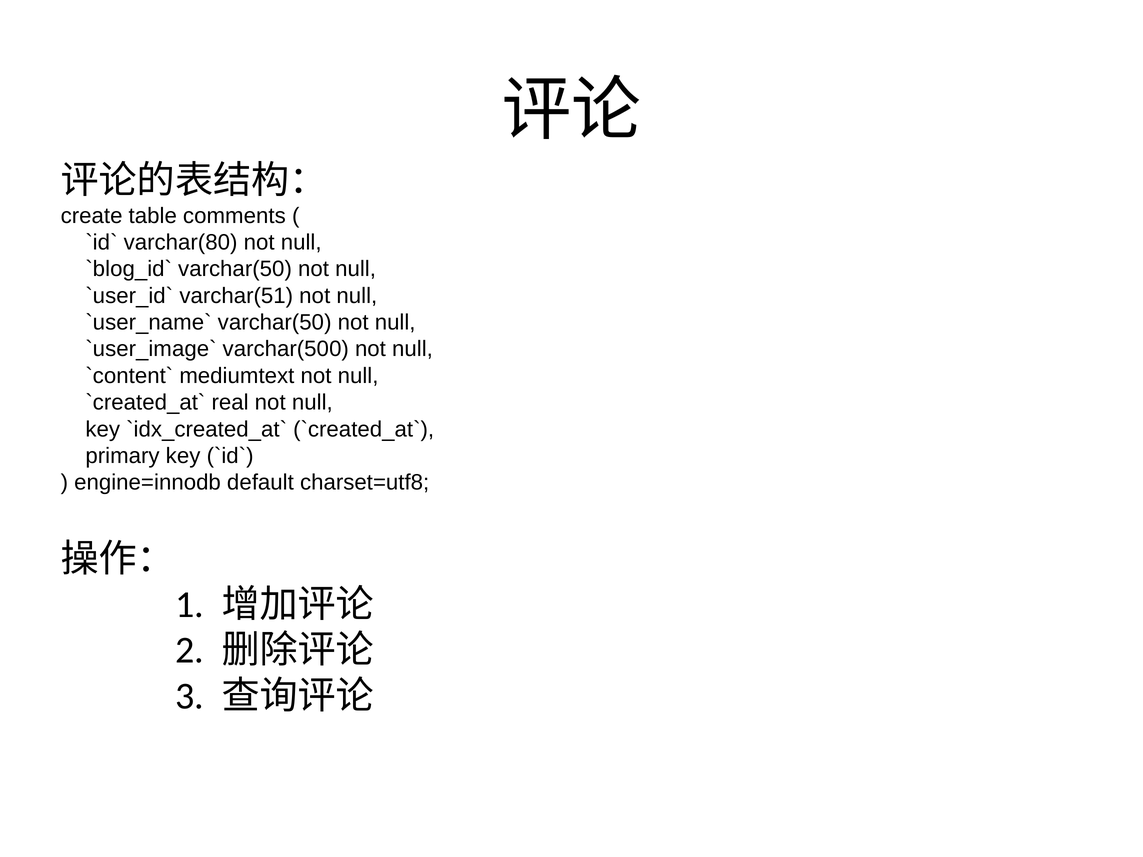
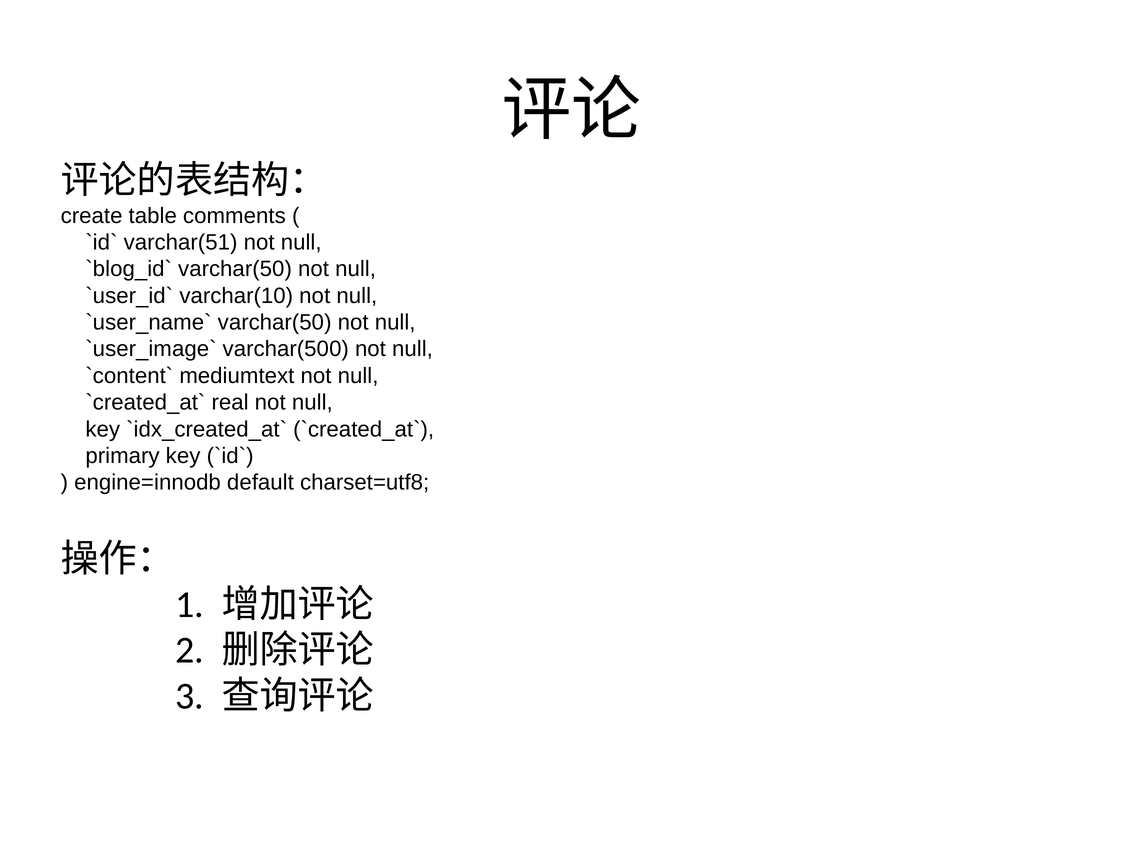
varchar(80: varchar(80 -> varchar(51
varchar(51: varchar(51 -> varchar(10
